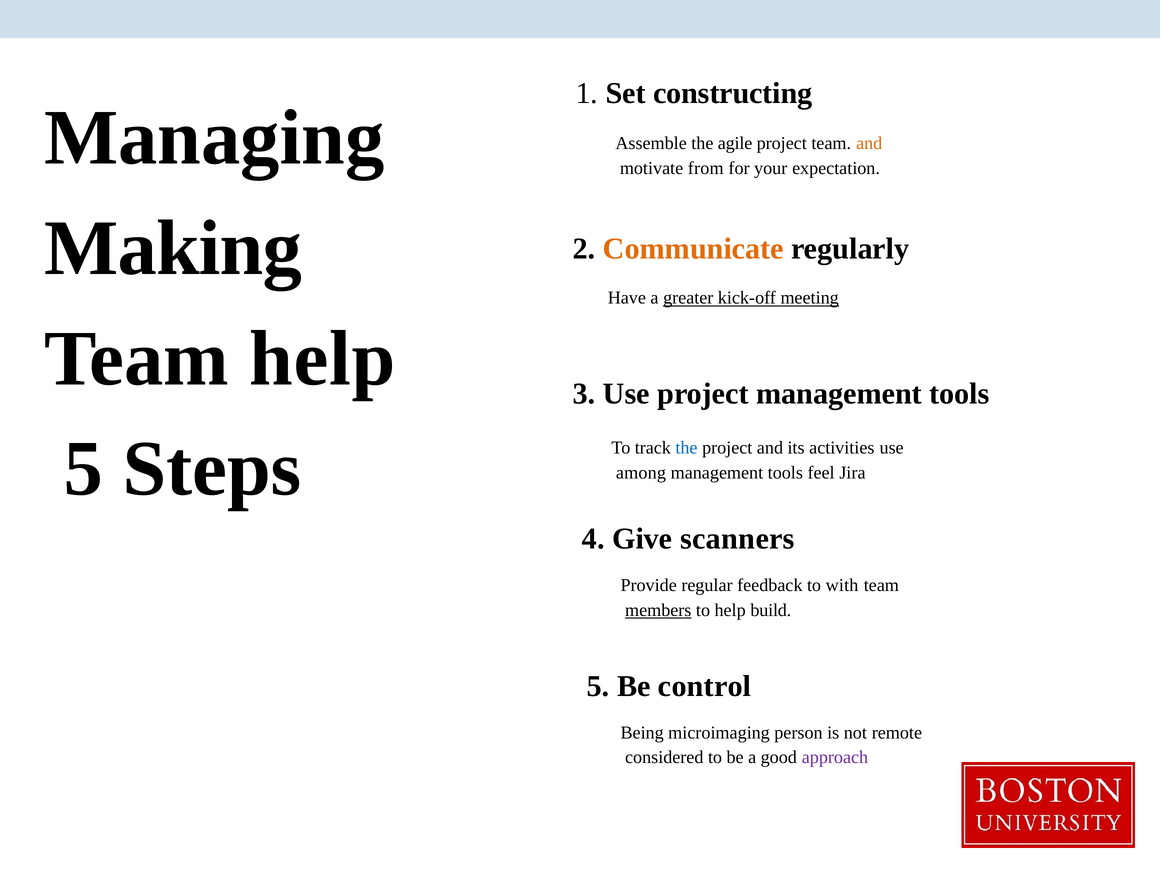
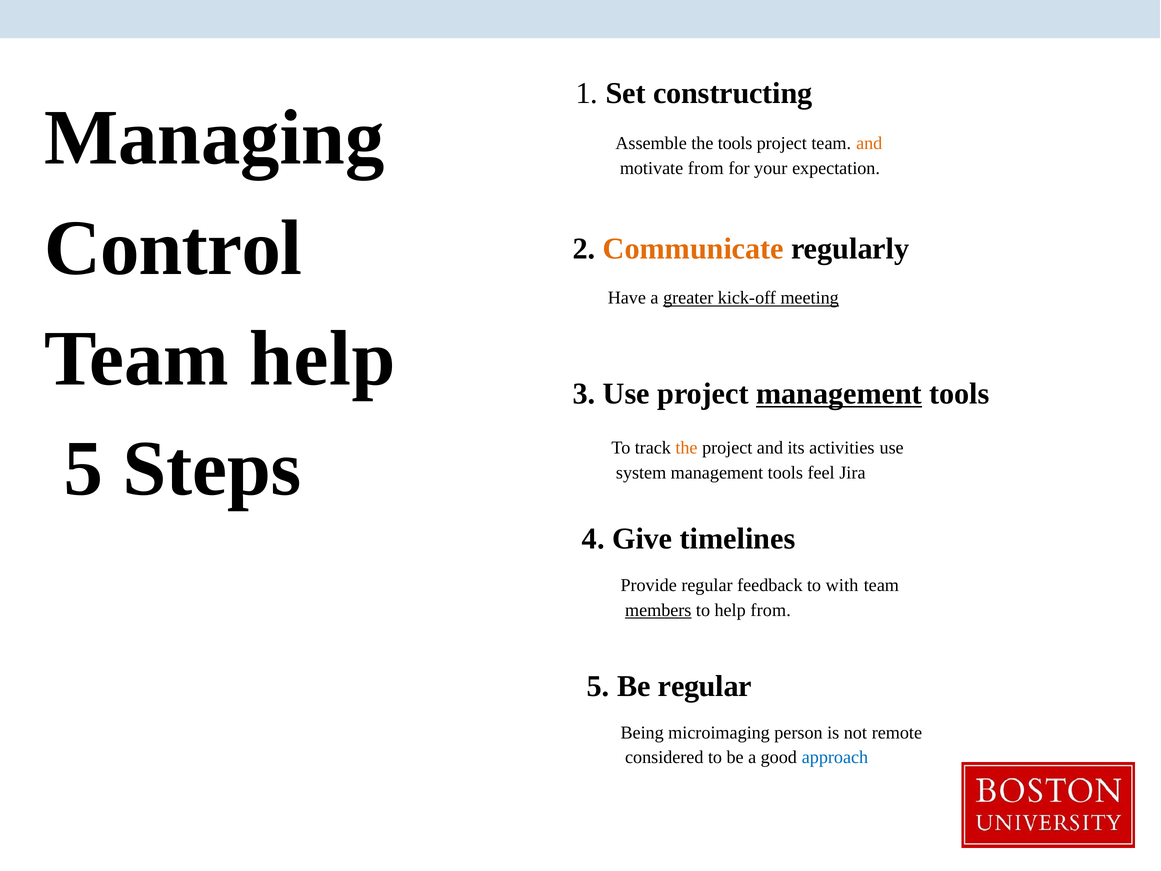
the agile: agile -> tools
Making: Making -> Control
management at (839, 394) underline: none -> present
the at (686, 448) colour: blue -> orange
among: among -> system
scanners: scanners -> timelines
help build: build -> from
Be control: control -> regular
approach colour: purple -> blue
